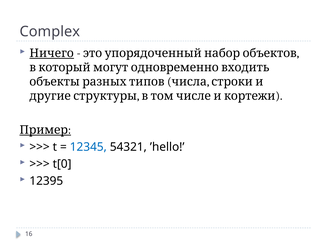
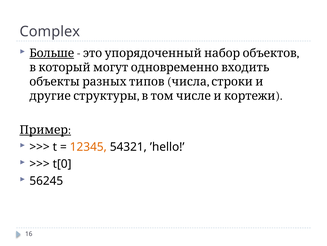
Ничего: Ничего -> Больше
12345 colour: blue -> orange
12395: 12395 -> 56245
